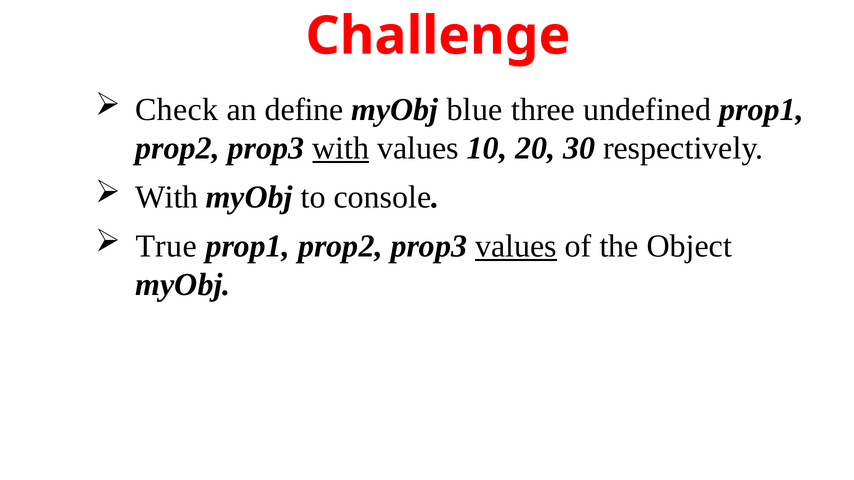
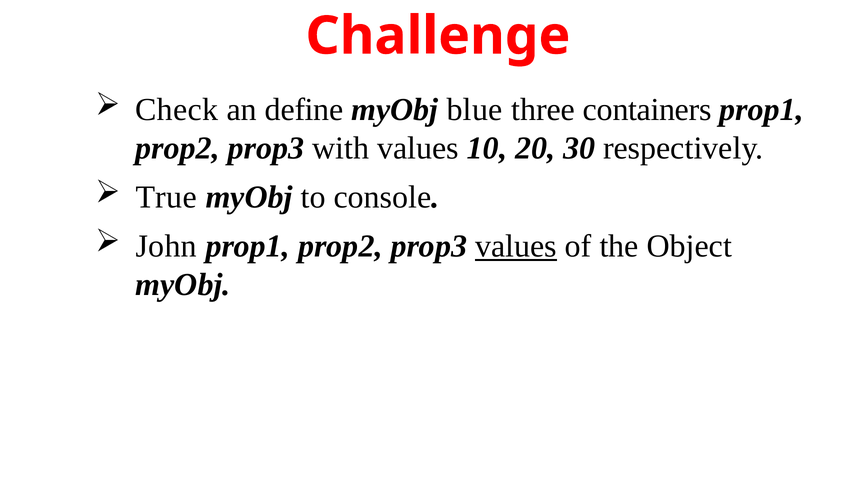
undefined: undefined -> containers
with at (341, 148) underline: present -> none
With at (167, 197): With -> True
True: True -> John
